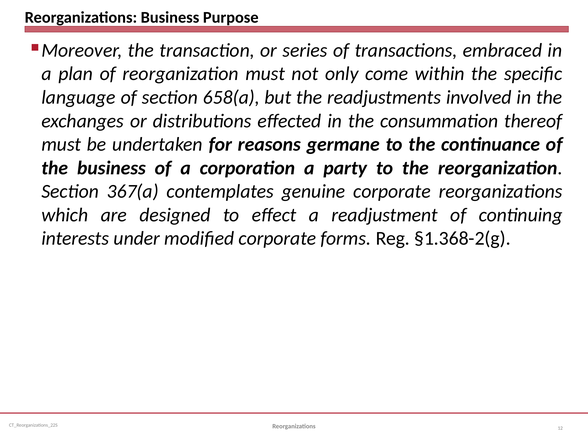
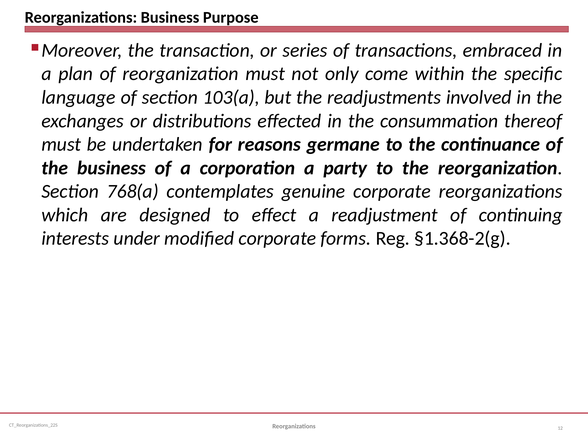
658(a: 658(a -> 103(a
367(a: 367(a -> 768(a
